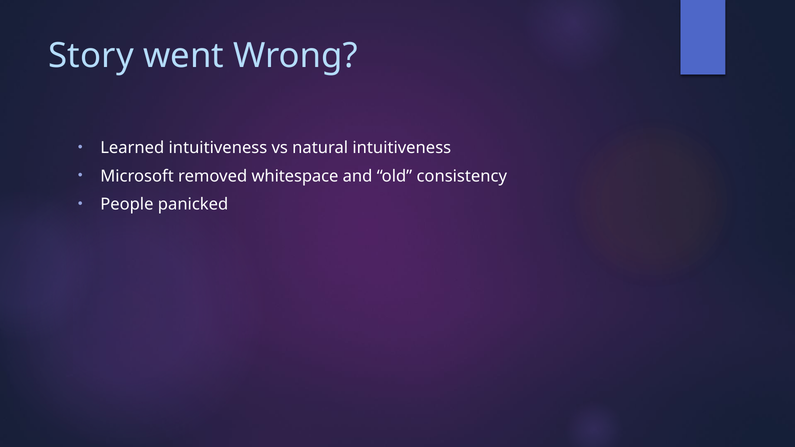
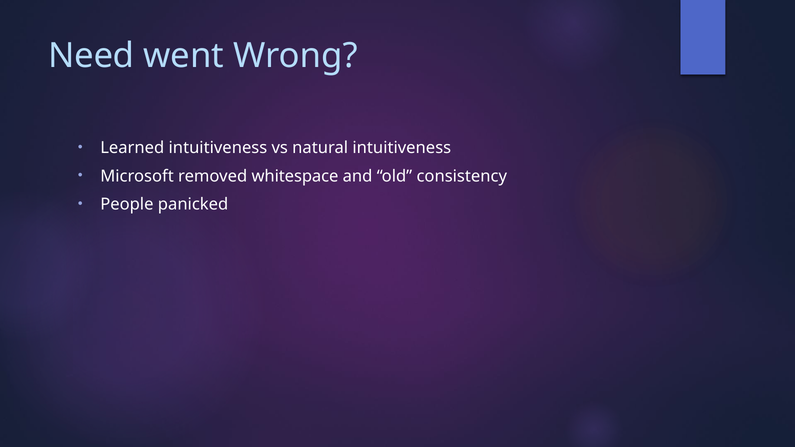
Story: Story -> Need
